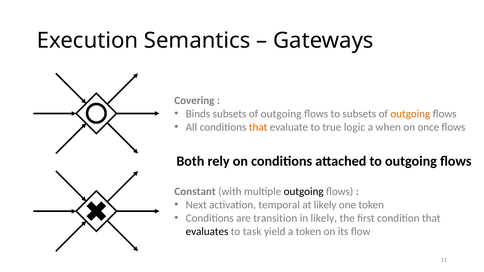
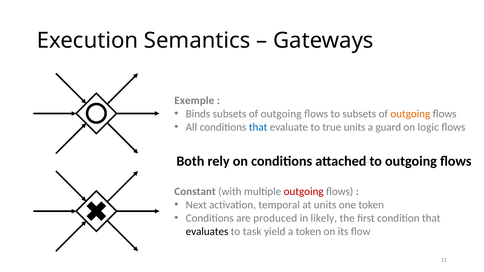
Covering: Covering -> Exemple
that at (258, 127) colour: orange -> blue
true logic: logic -> units
when: when -> guard
once: once -> logic
outgoing at (304, 192) colour: black -> red
at likely: likely -> units
transition: transition -> produced
